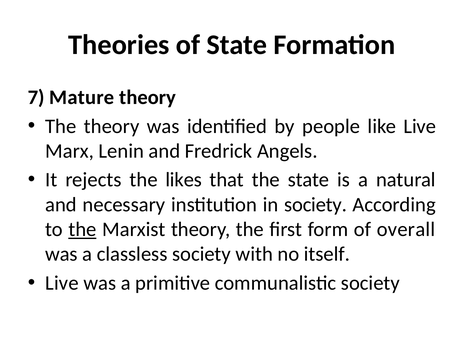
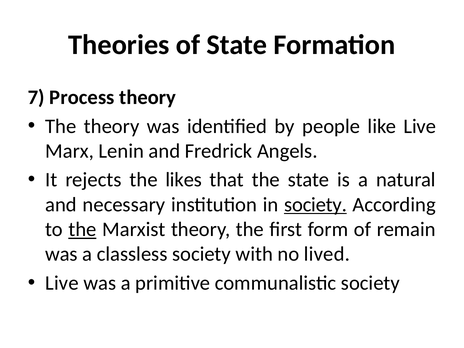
Mature: Mature -> Process
society at (316, 205) underline: none -> present
overall: overall -> remain
itself: itself -> lived
